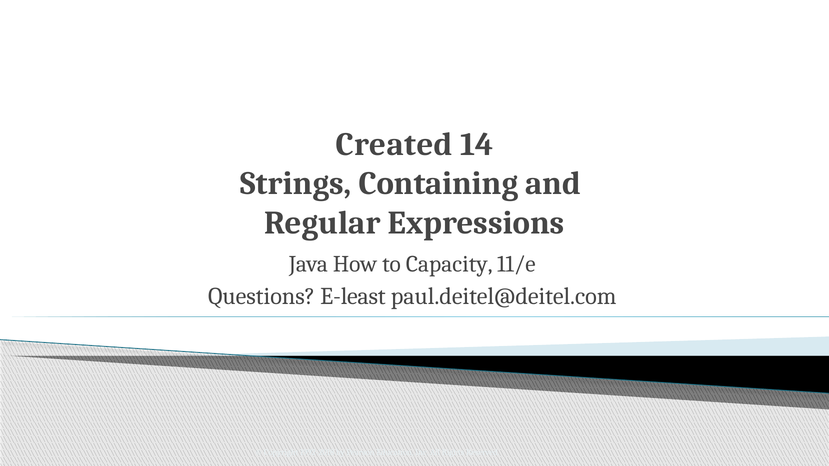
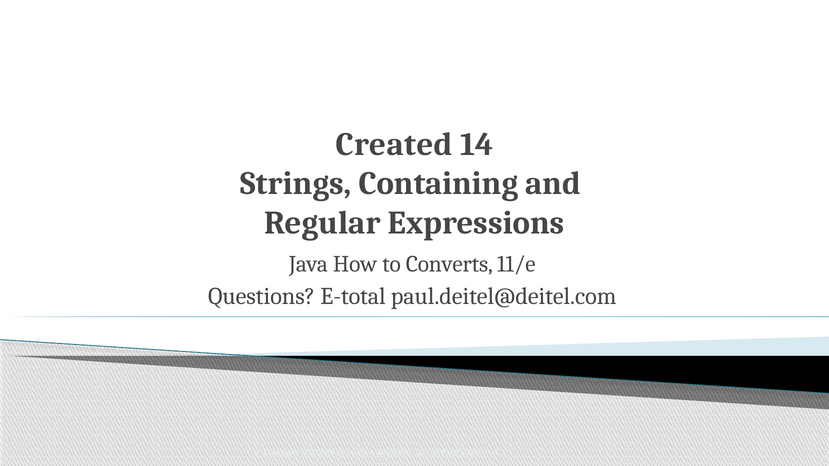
Capacity: Capacity -> Converts
E-least: E-least -> E-total
